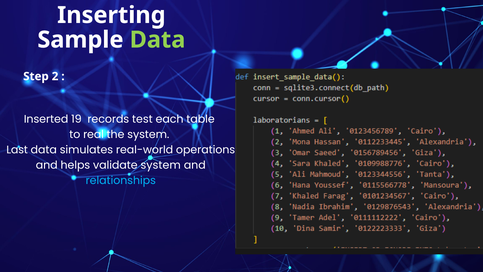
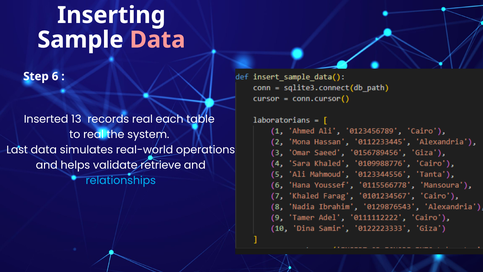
Data at (157, 40) colour: light green -> pink
2: 2 -> 6
19: 19 -> 13
records test: test -> real
validate system: system -> retrieve
